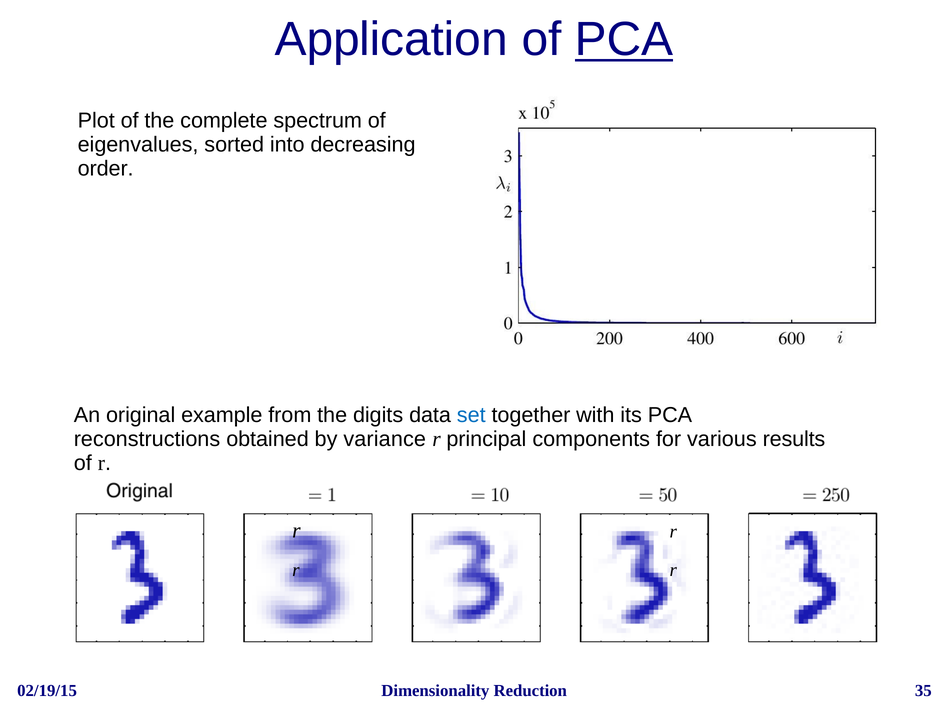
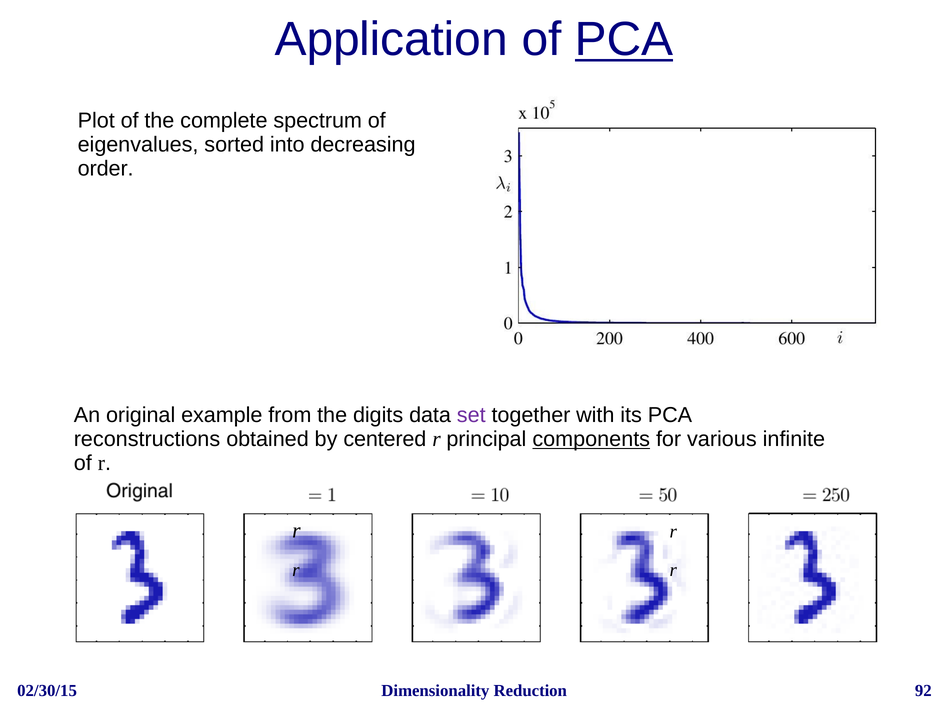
set colour: blue -> purple
variance: variance -> centered
components underline: none -> present
results: results -> infinite
02/19/15: 02/19/15 -> 02/30/15
35: 35 -> 92
